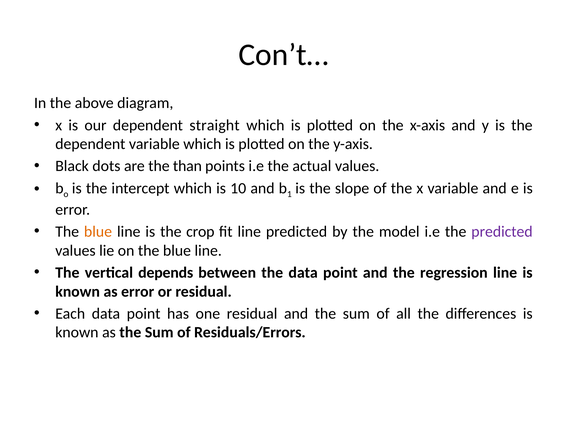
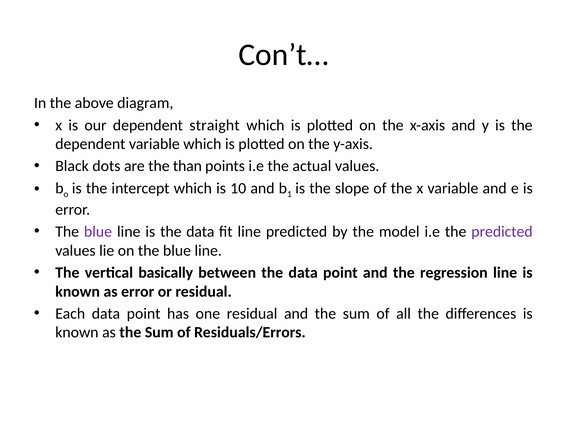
blue at (98, 232) colour: orange -> purple
is the crop: crop -> data
depends: depends -> basically
